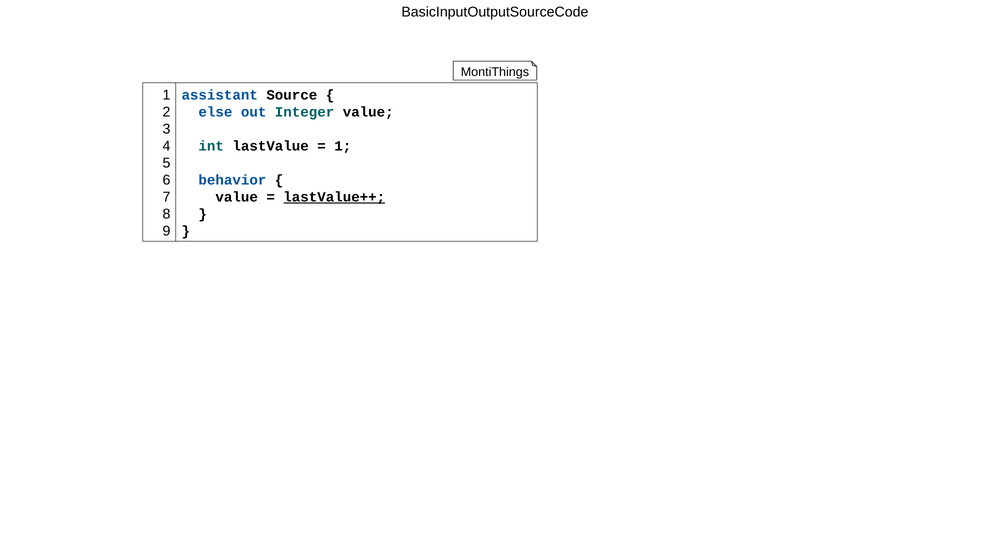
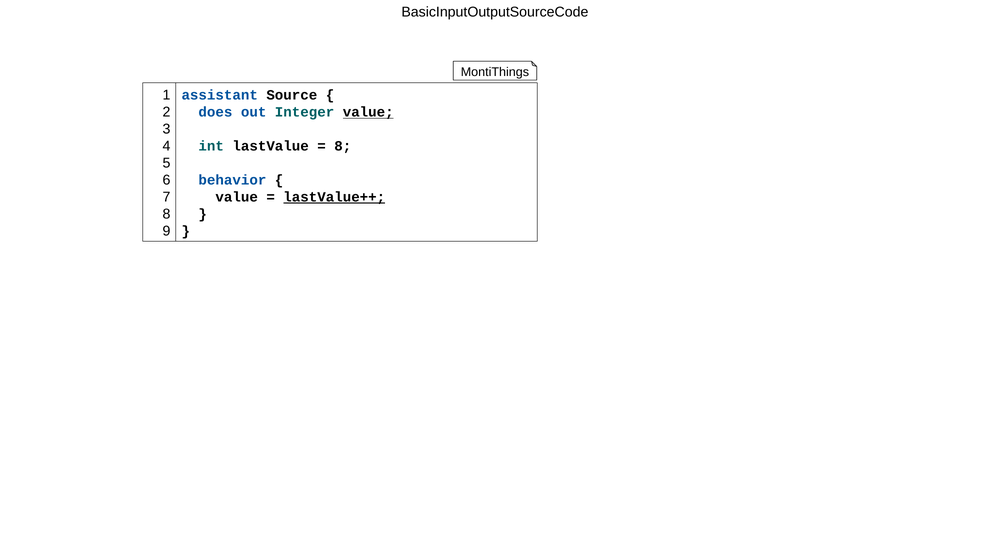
else: else -> does
value at (368, 112) underline: none -> present
1 at (343, 146): 1 -> 8
